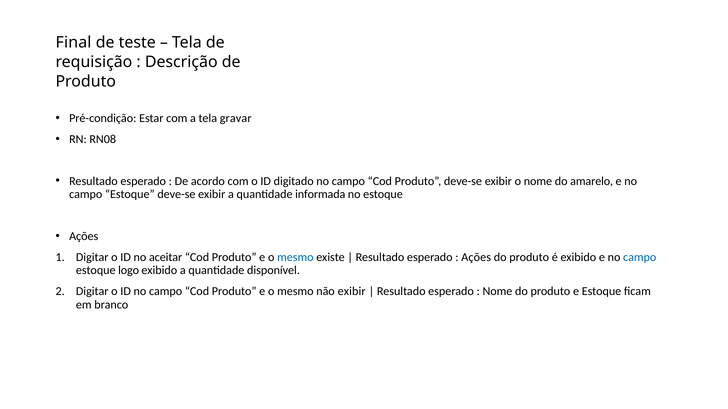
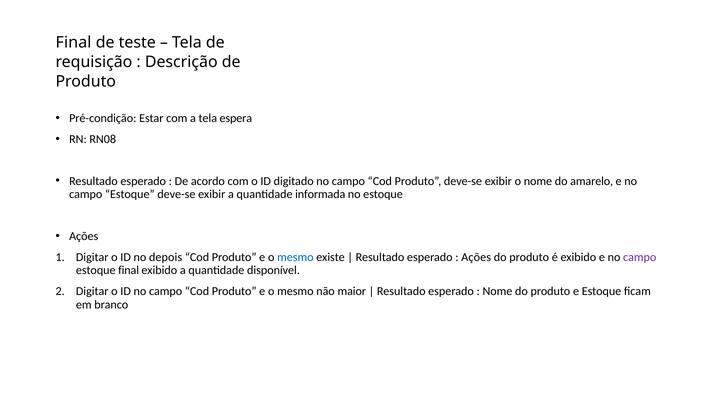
gravar: gravar -> espera
aceitar: aceitar -> depois
campo at (640, 257) colour: blue -> purple
estoque logo: logo -> final
não exibir: exibir -> maior
